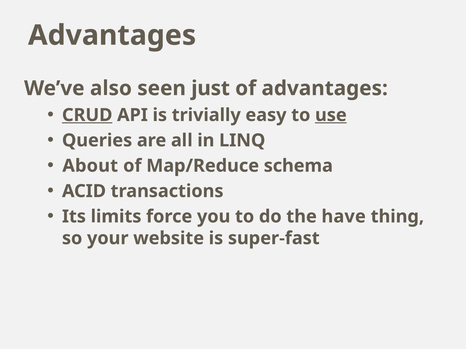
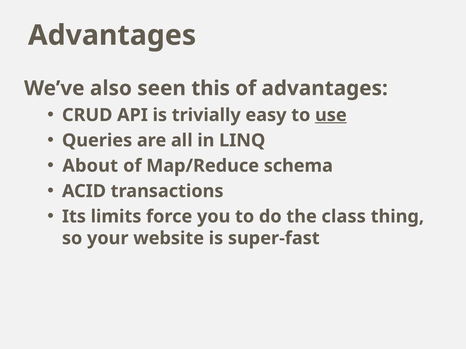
just: just -> this
CRUD underline: present -> none
have: have -> class
